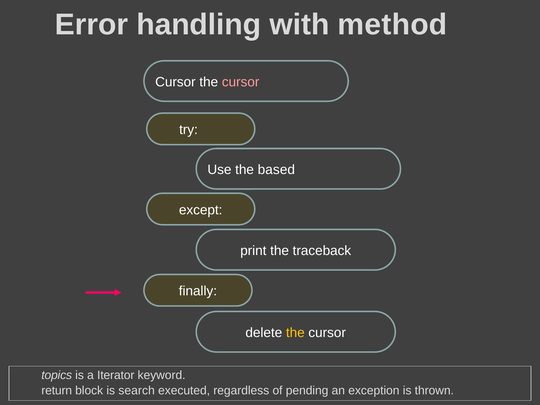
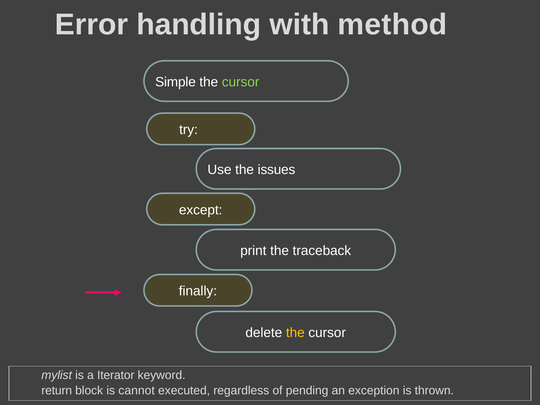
Cursor at (175, 82): Cursor -> Simple
cursor at (241, 82) colour: pink -> light green
based: based -> issues
topics: topics -> mylist
search: search -> cannot
